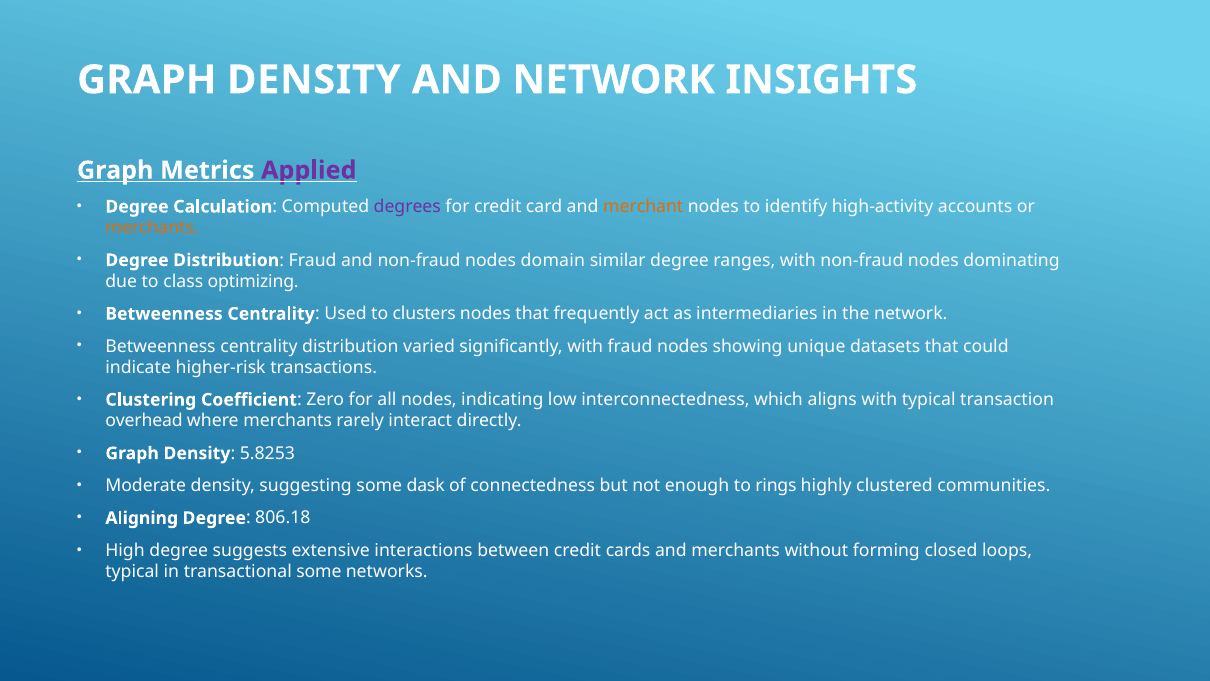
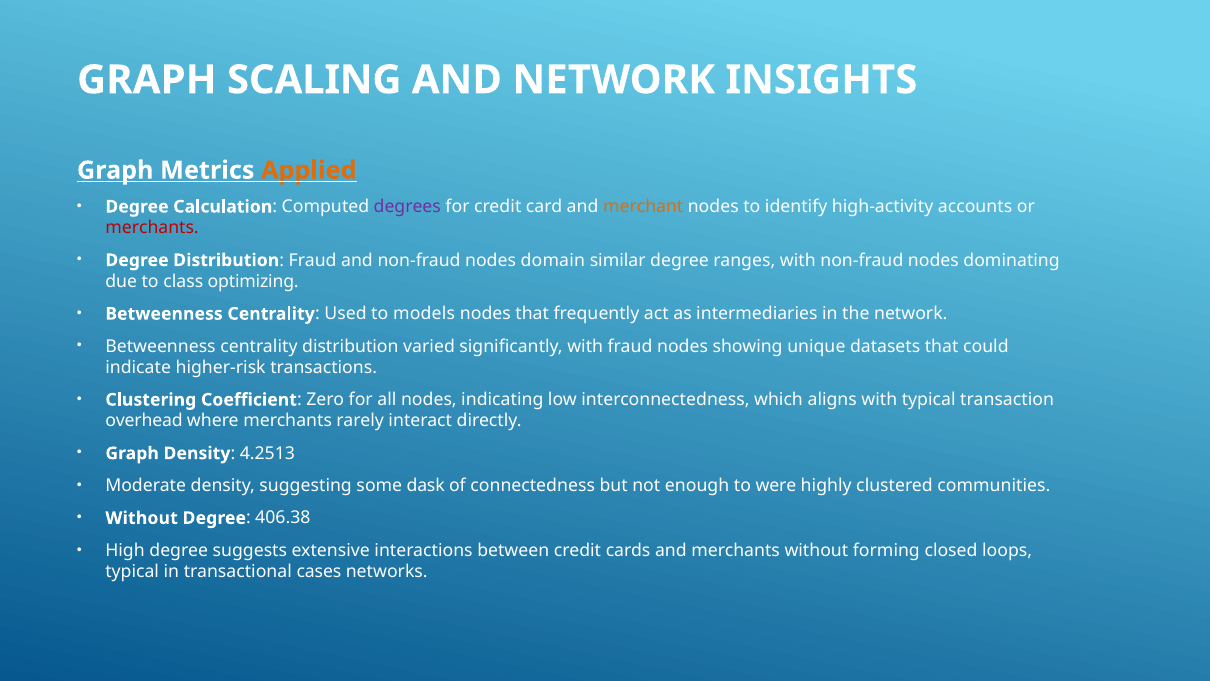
DENSITY at (314, 80): DENSITY -> SCALING
Applied colour: purple -> orange
merchants at (152, 228) colour: orange -> red
clusters: clusters -> models
5.8253: 5.8253 -> 4.2513
rings: rings -> were
Aligning at (142, 518): Aligning -> Without
806.18: 806.18 -> 406.38
transactional some: some -> cases
